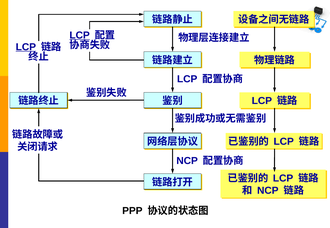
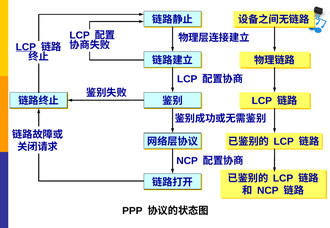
LCP at (80, 35) underline: present -> none
